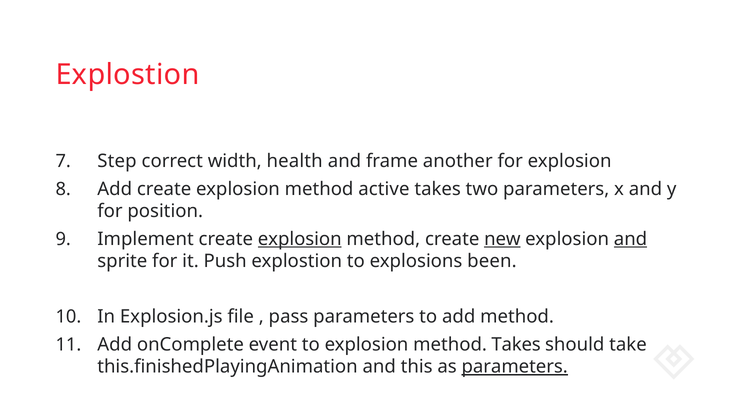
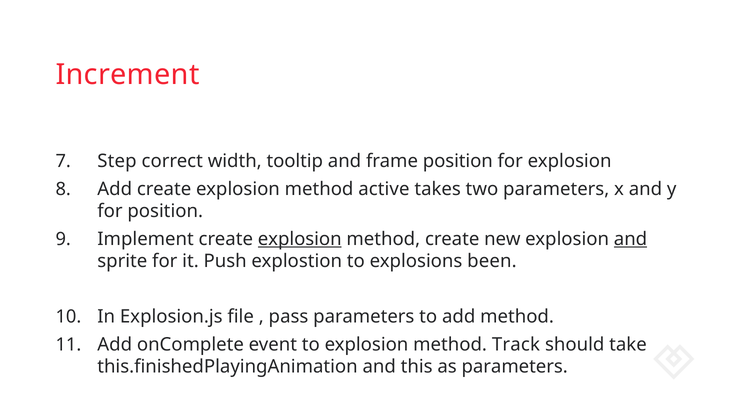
Explostion at (128, 75): Explostion -> Increment
health: health -> tooltip
frame another: another -> position
new underline: present -> none
method Takes: Takes -> Track
parameters at (515, 366) underline: present -> none
